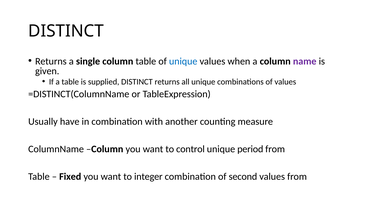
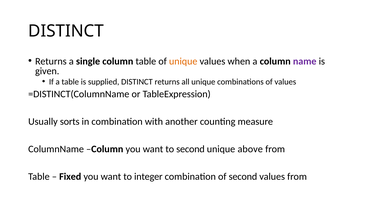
unique at (183, 61) colour: blue -> orange
have: have -> sorts
to control: control -> second
period: period -> above
